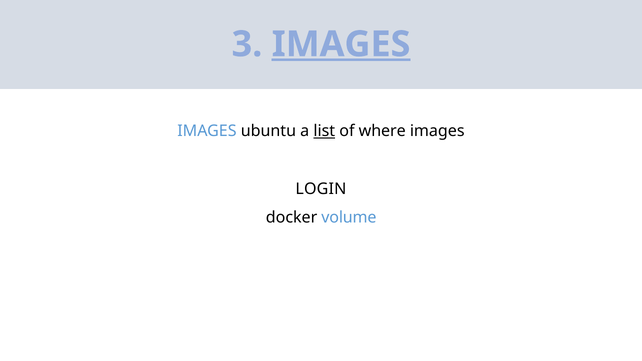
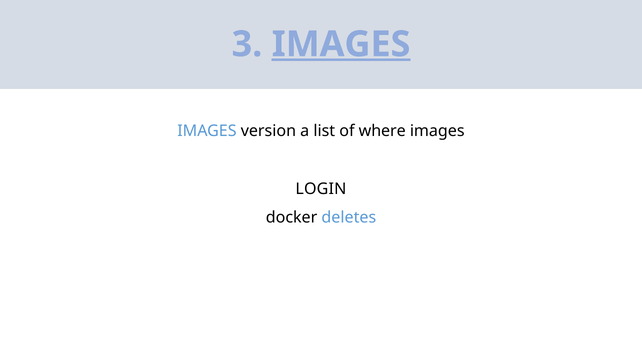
ubuntu: ubuntu -> version
list underline: present -> none
volume: volume -> deletes
